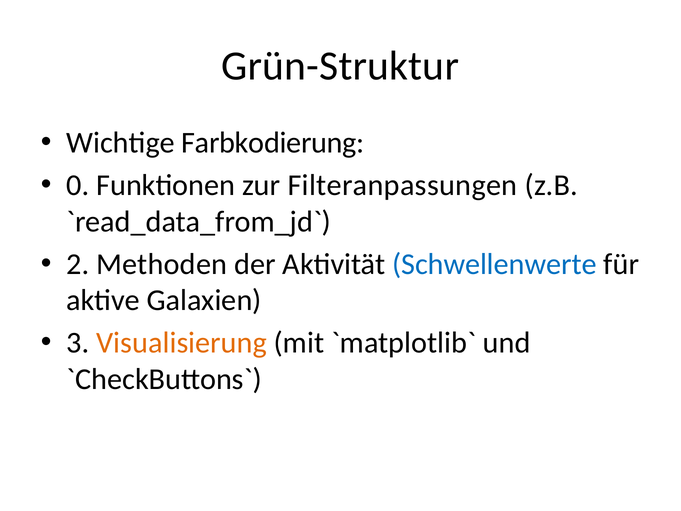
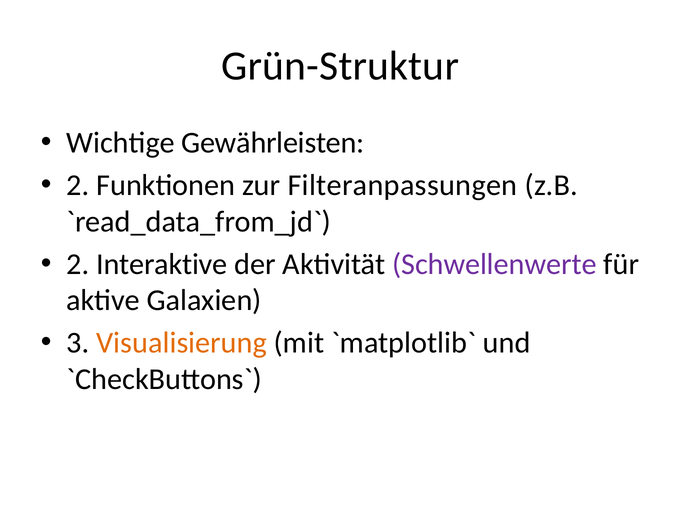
Farbkodierung: Farbkodierung -> Gewährleisten
0 at (78, 185): 0 -> 2
Methoden: Methoden -> Interaktive
Schwellenwerte colour: blue -> purple
